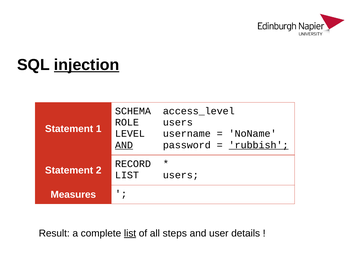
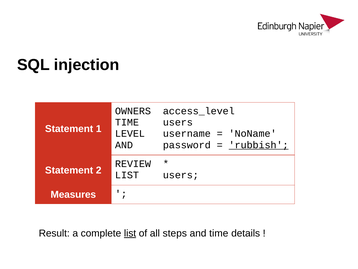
injection underline: present -> none
SCHEMA: SCHEMA -> OWNERS
ROLE at (127, 122): ROLE -> TIME
AND at (124, 145) underline: present -> none
RECORD: RECORD -> REVIEW
and user: user -> time
